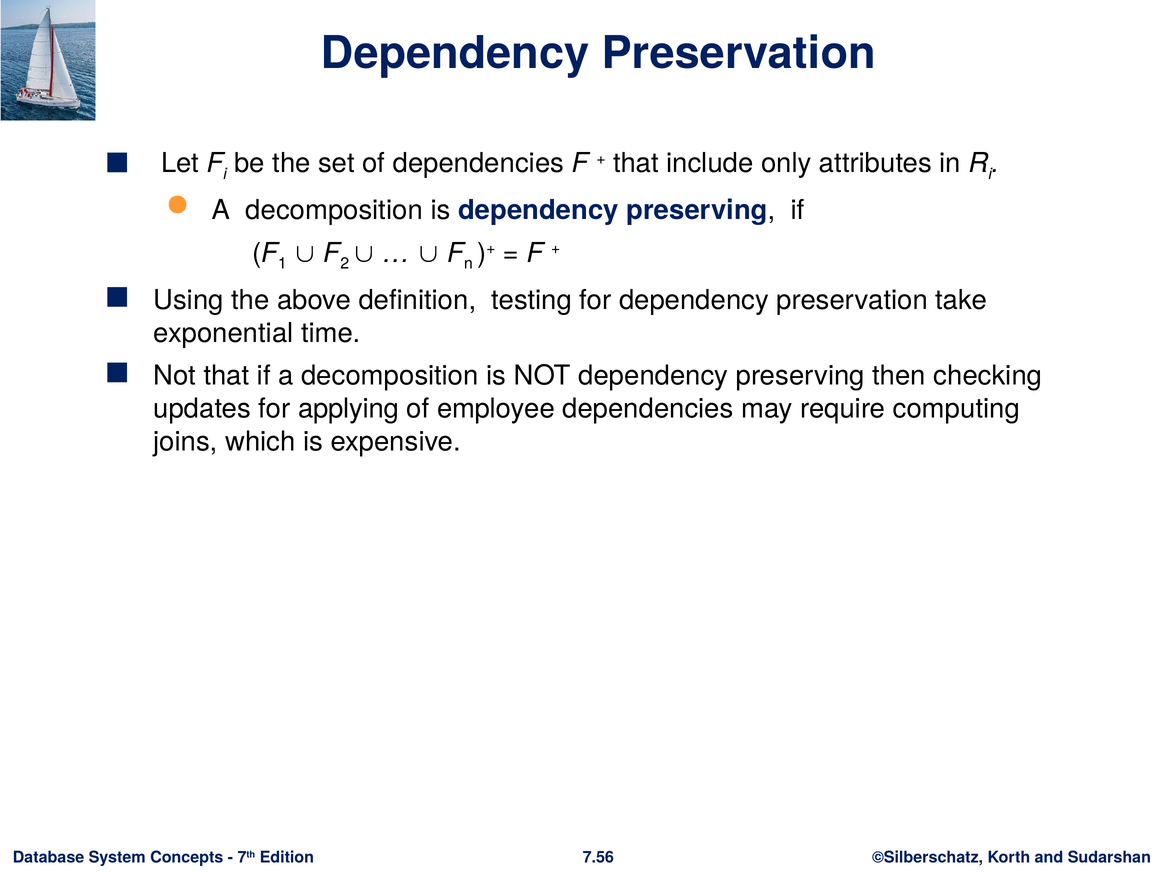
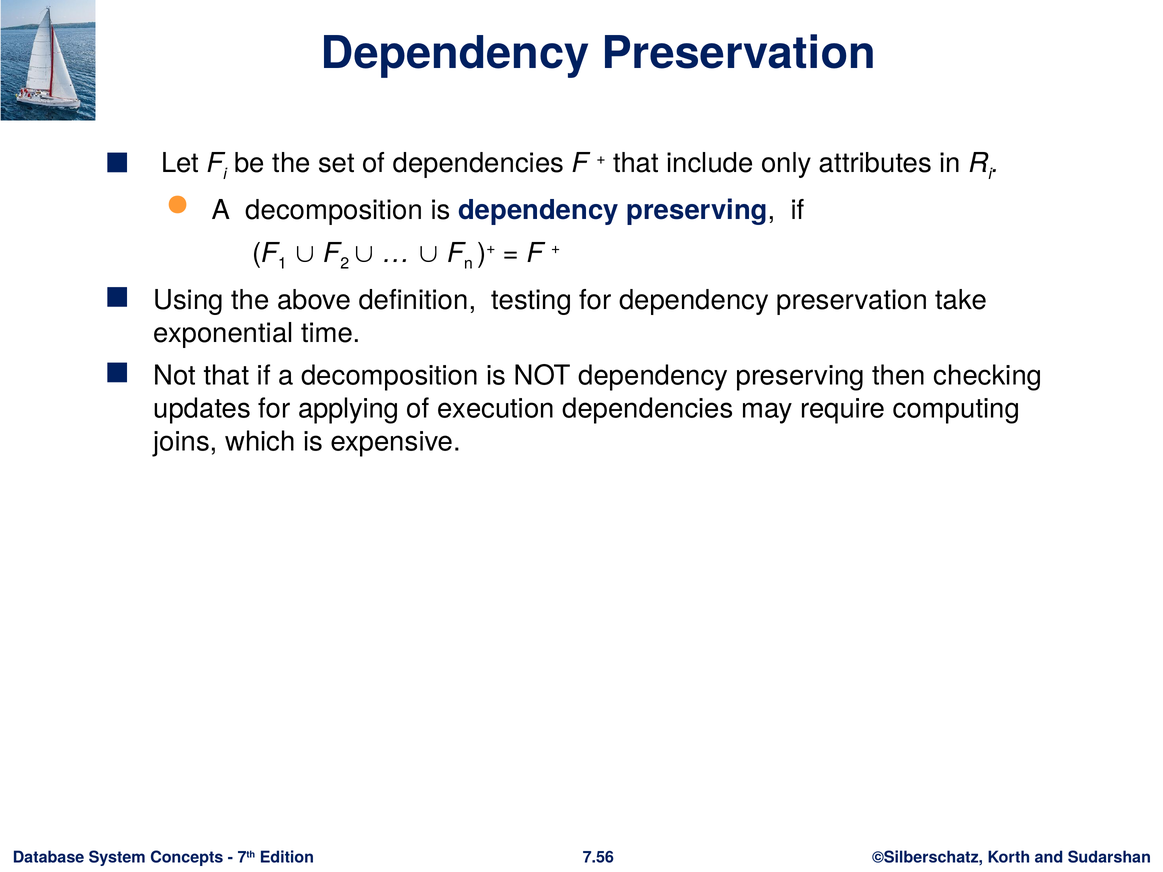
employee: employee -> execution
